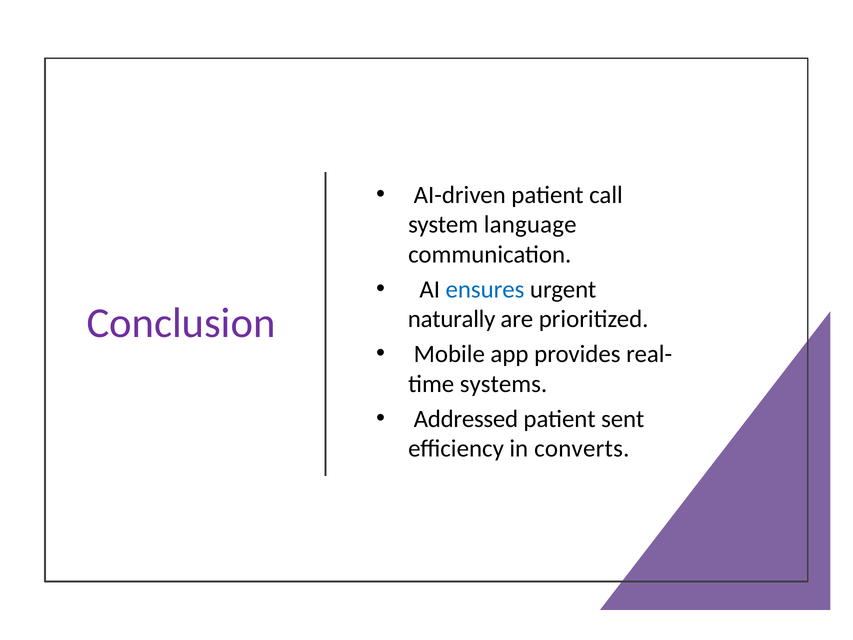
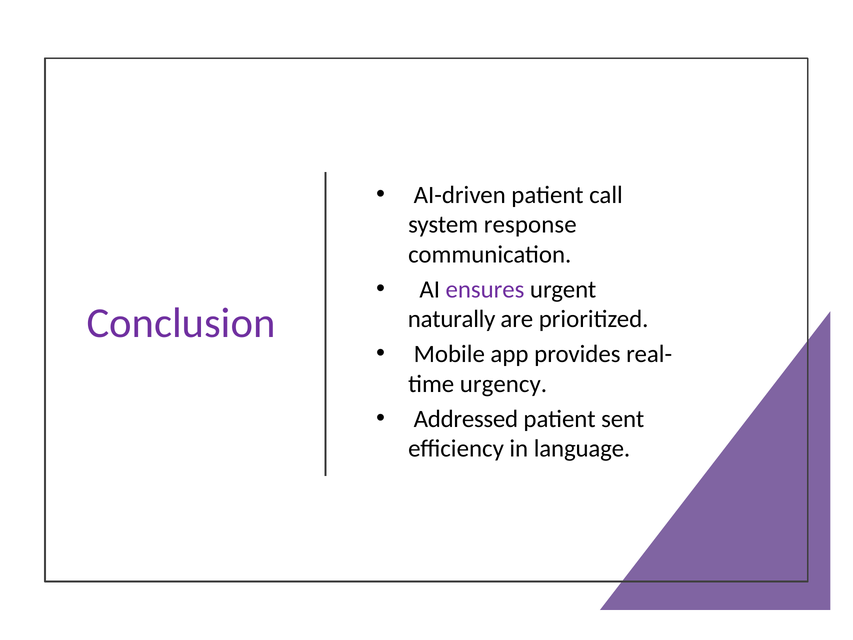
language: language -> response
ensures colour: blue -> purple
systems: systems -> urgency
converts: converts -> language
